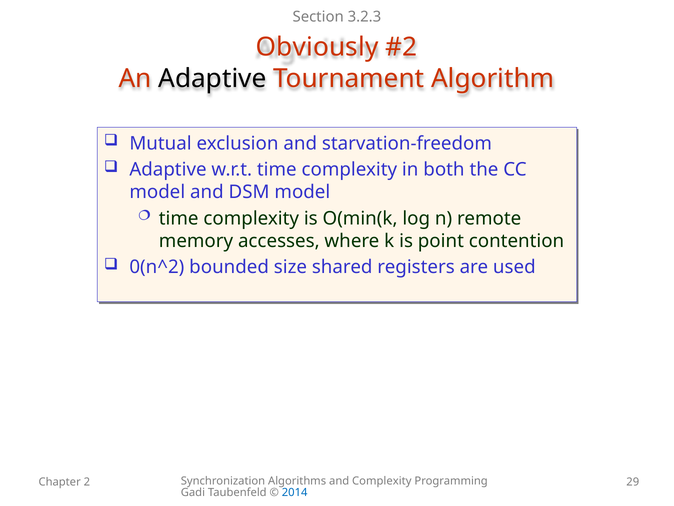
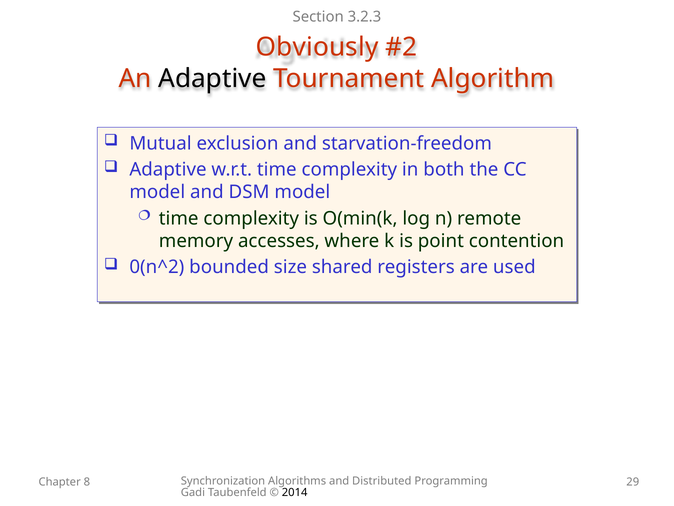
and Complexity: Complexity -> Distributed
2: 2 -> 8
2014 colour: blue -> black
